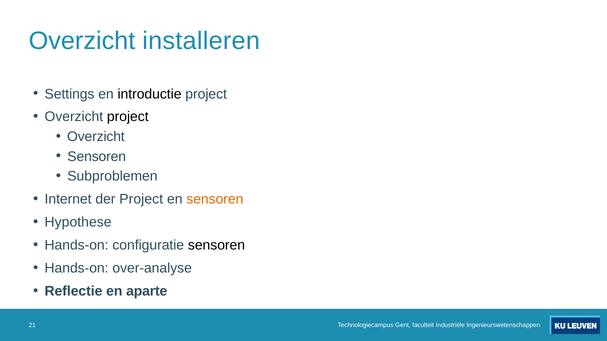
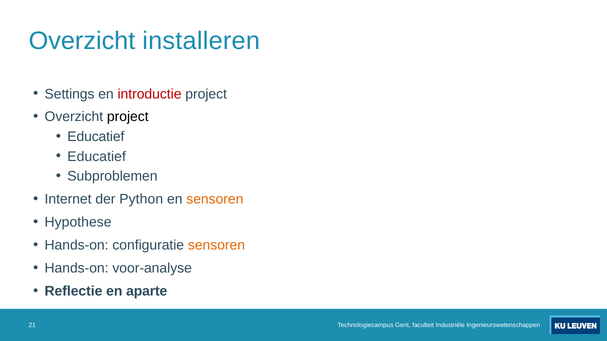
introductie colour: black -> red
Overzicht at (96, 137): Overzicht -> Educatief
Sensoren at (97, 157): Sensoren -> Educatief
der Project: Project -> Python
sensoren at (216, 246) colour: black -> orange
over-analyse: over-analyse -> voor-analyse
